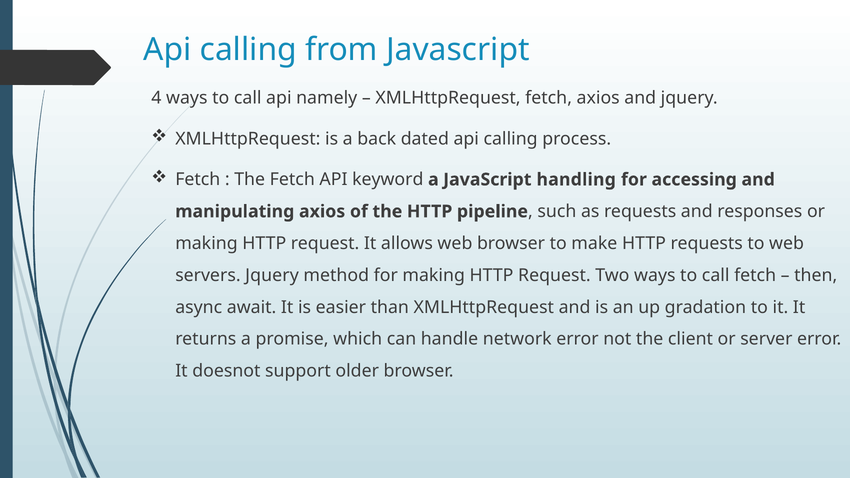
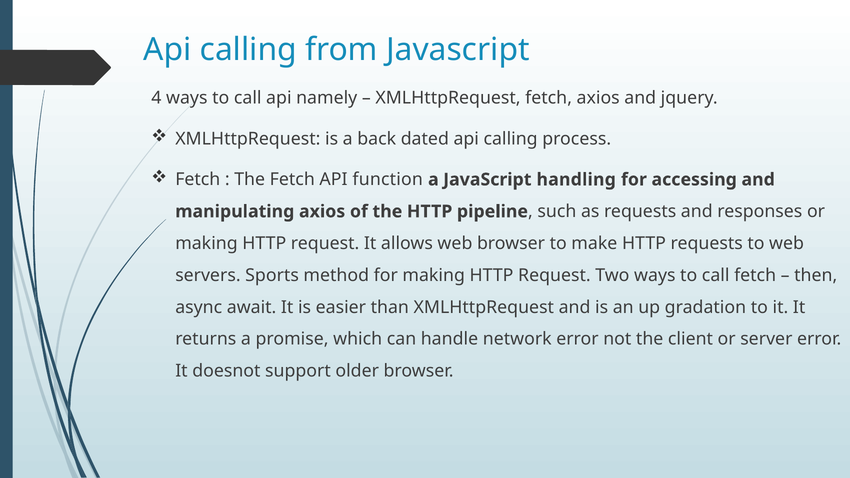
keyword: keyword -> function
servers Jquery: Jquery -> Sports
